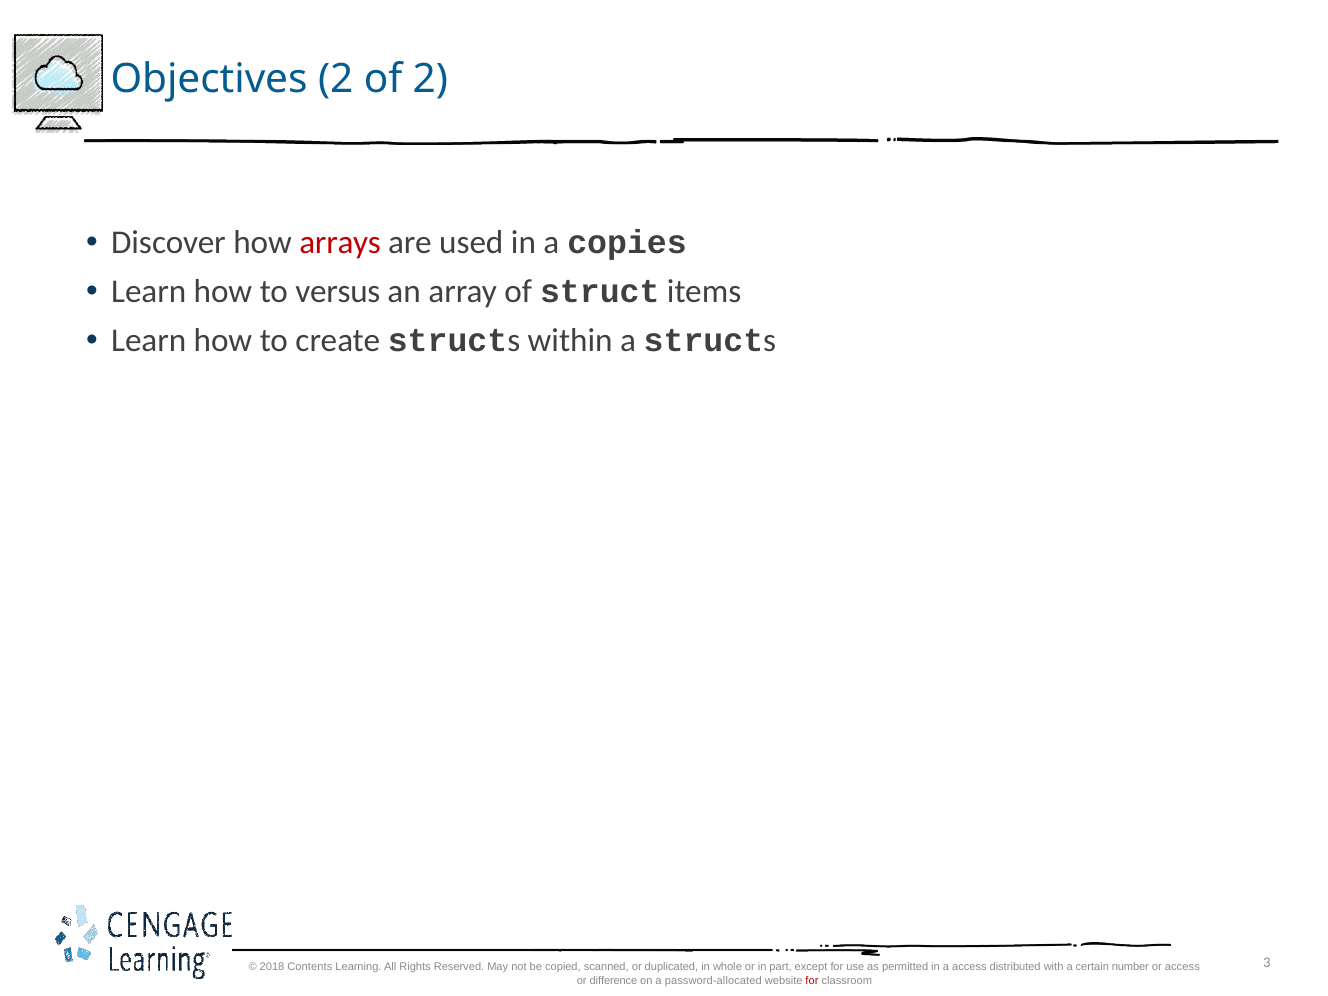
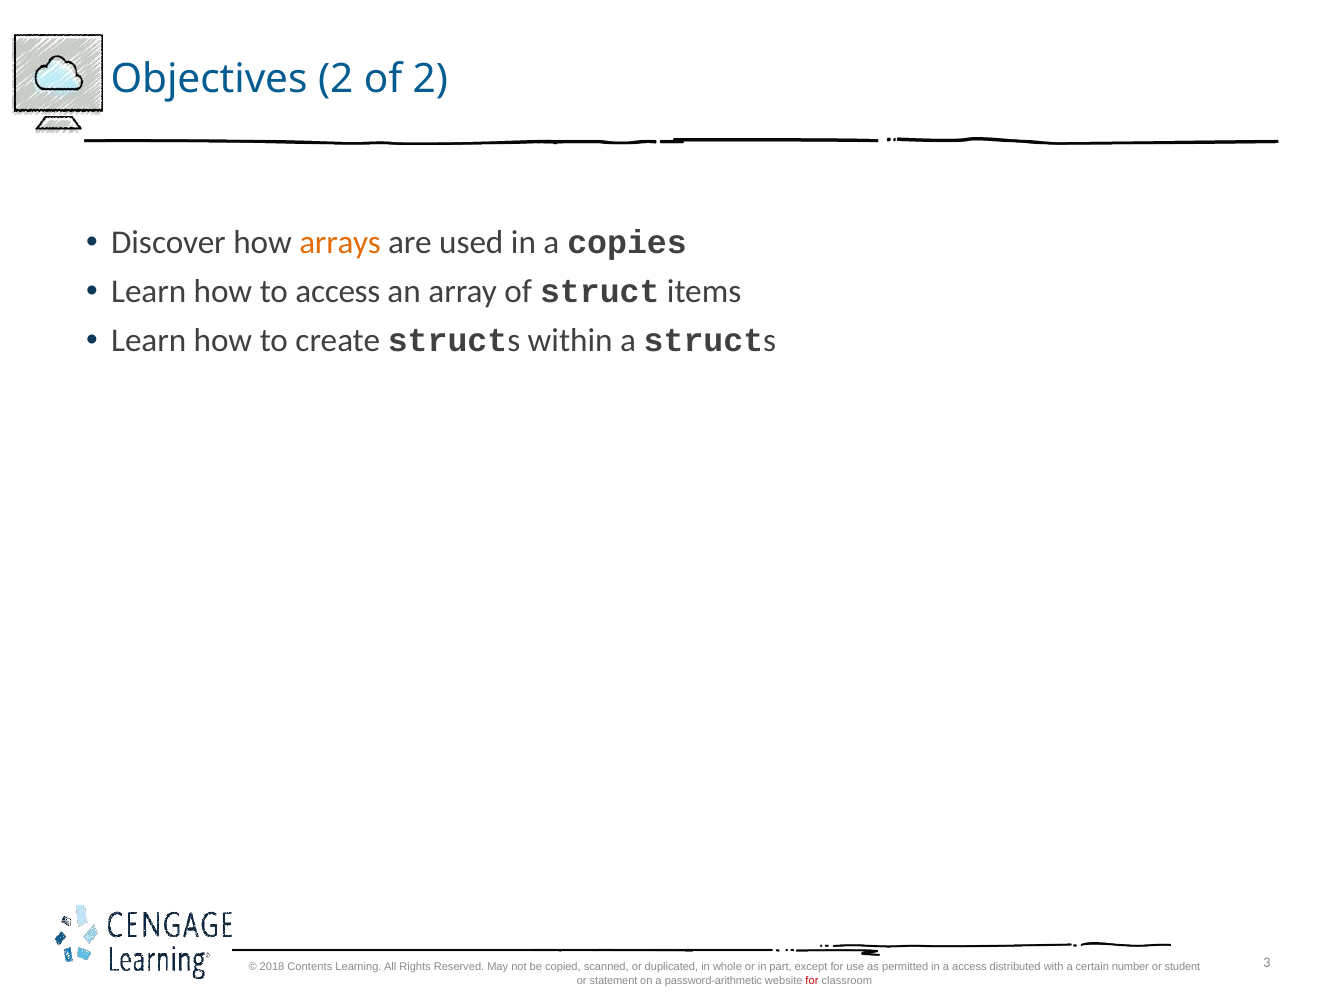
arrays colour: red -> orange
to versus: versus -> access
or access: access -> student
difference: difference -> statement
password-allocated: password-allocated -> password-arithmetic
